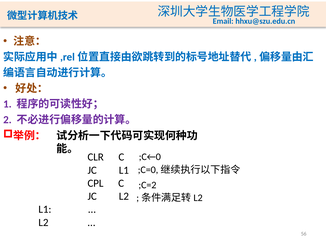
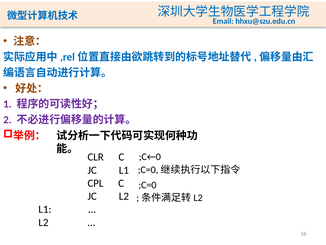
;C=2: ;C=2 -> ;C=0
